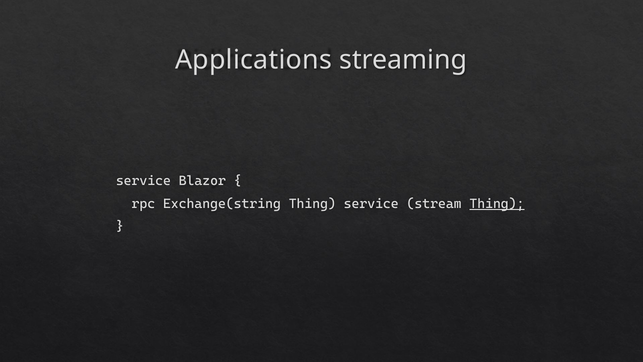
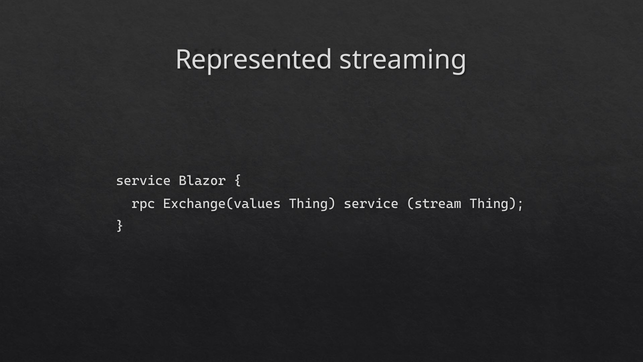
Applications: Applications -> Represented
Exchange(string: Exchange(string -> Exchange(values
Thing at (497, 204) underline: present -> none
